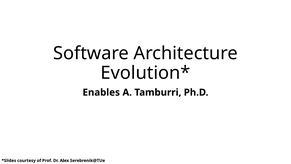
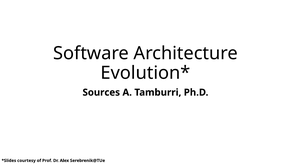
Enables: Enables -> Sources
